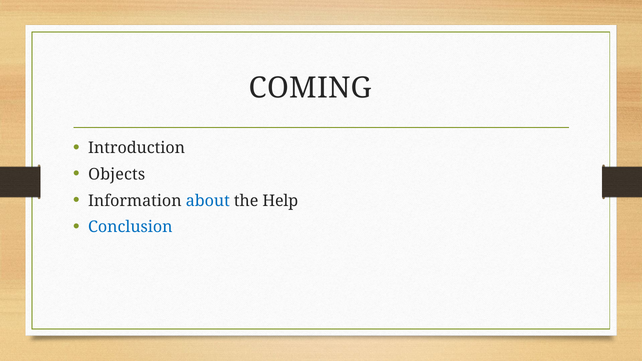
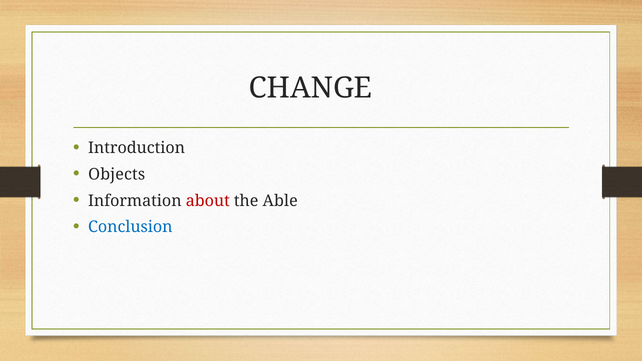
COMING: COMING -> CHANGE
about colour: blue -> red
Help: Help -> Able
